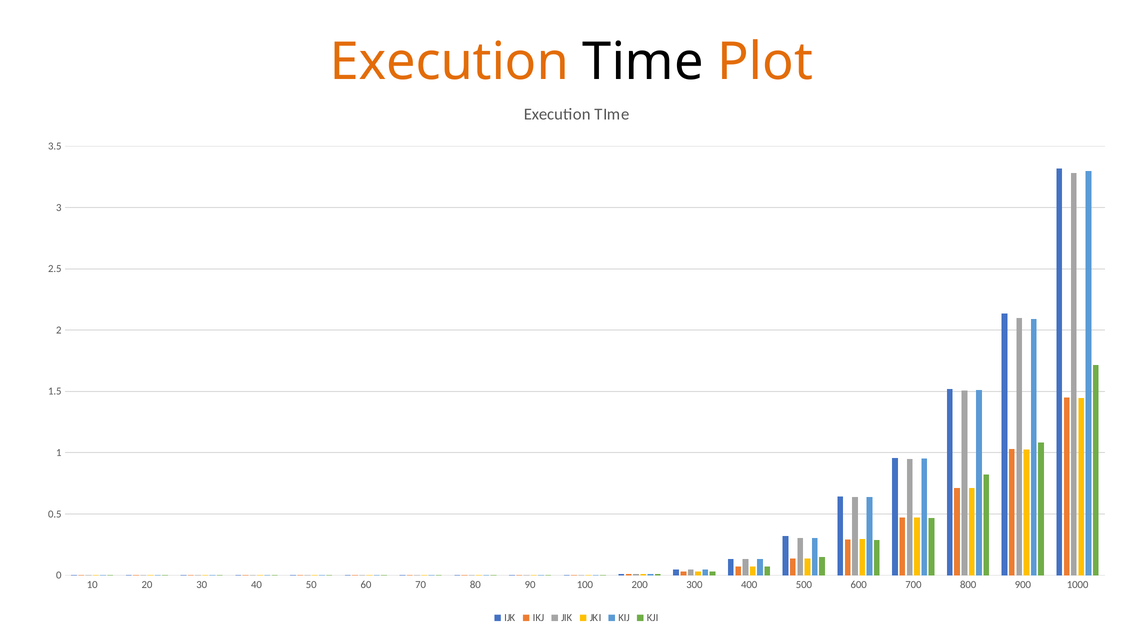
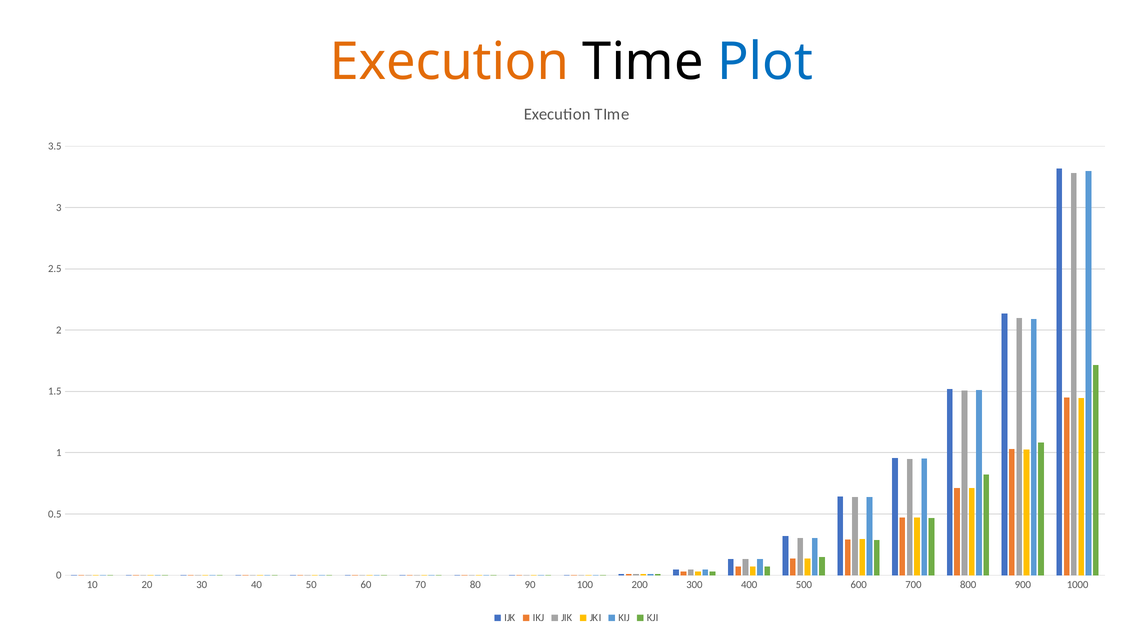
Plot colour: orange -> blue
